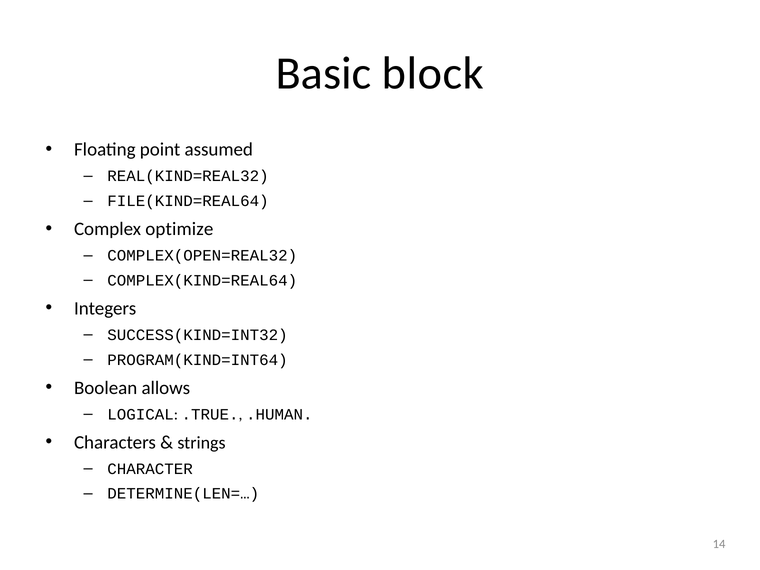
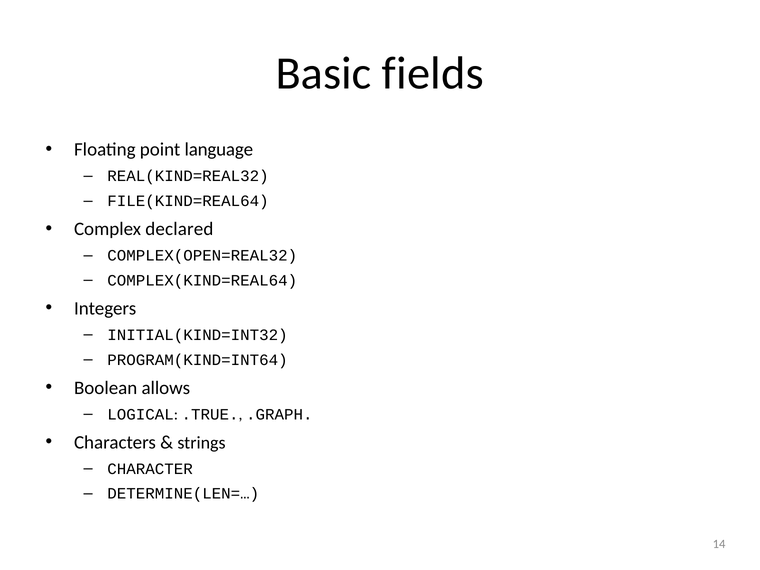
block: block -> fields
assumed: assumed -> language
optimize: optimize -> declared
SUCCESS(KIND=INT32: SUCCESS(KIND=INT32 -> INITIAL(KIND=INT32
.HUMAN: .HUMAN -> .GRAPH
